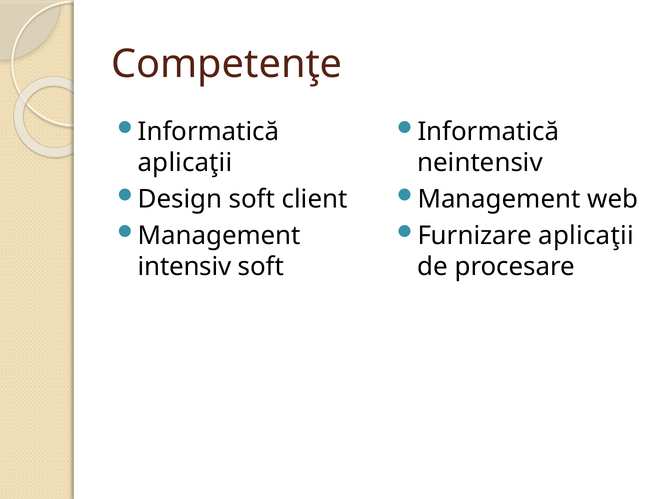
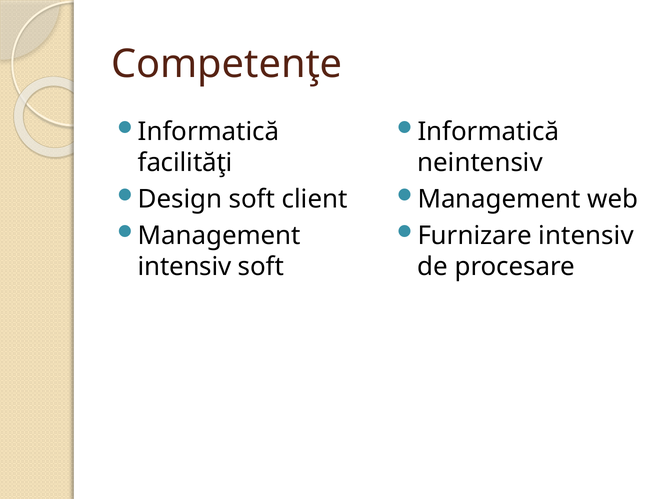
aplicaţii at (185, 163): aplicaţii -> facilităţi
Furnizare aplicaţii: aplicaţii -> intensiv
